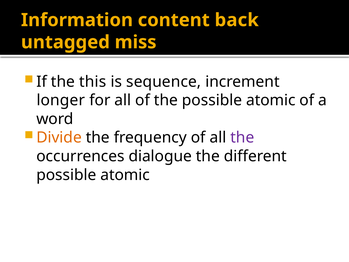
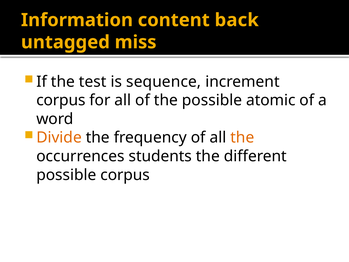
this: this -> test
longer at (61, 100): longer -> corpus
the at (242, 137) colour: purple -> orange
dialogue: dialogue -> students
atomic at (125, 175): atomic -> corpus
